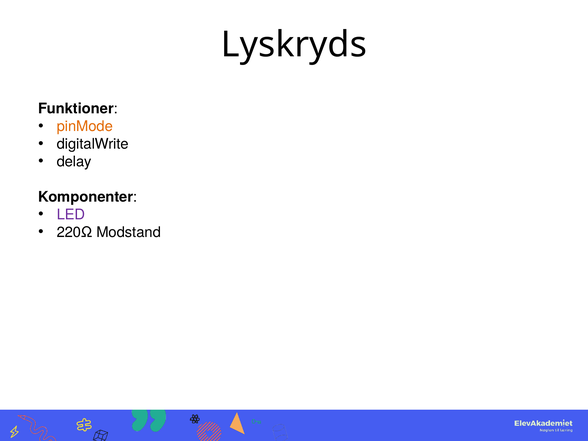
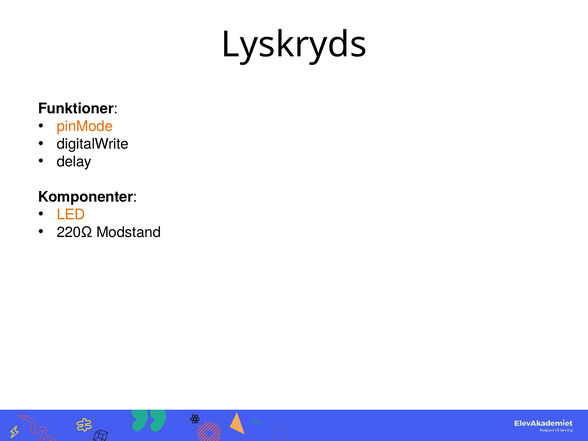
LED colour: purple -> orange
